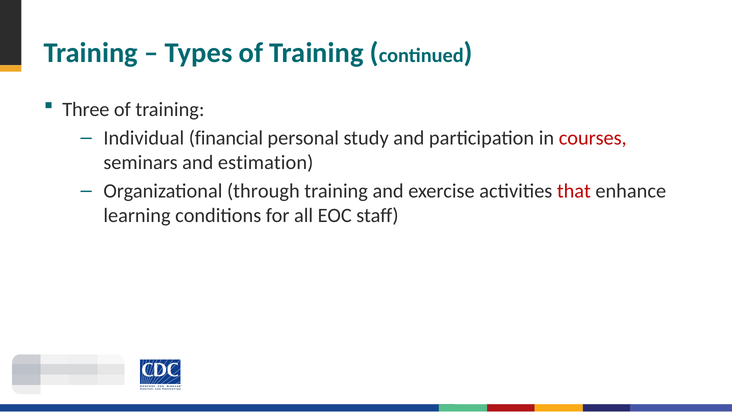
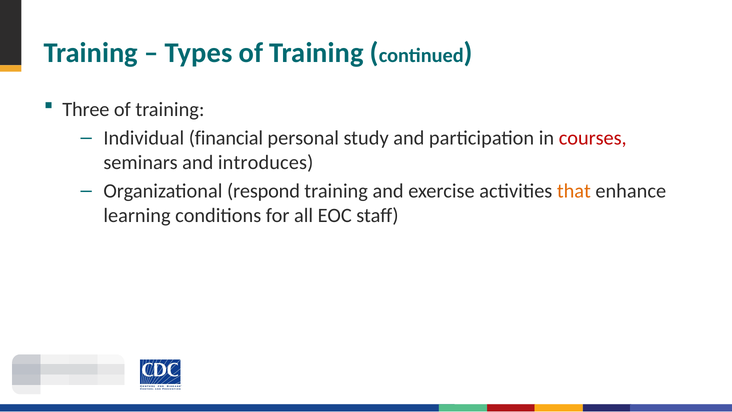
estimation: estimation -> introduces
through: through -> respond
that colour: red -> orange
